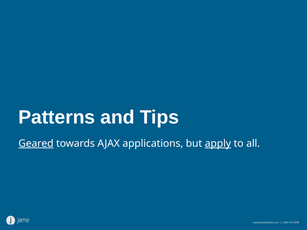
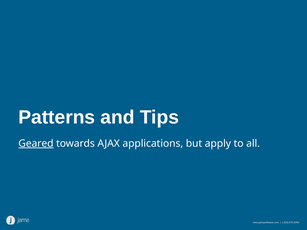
apply underline: present -> none
